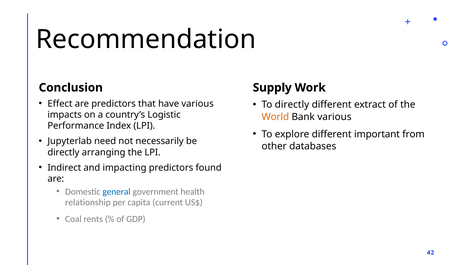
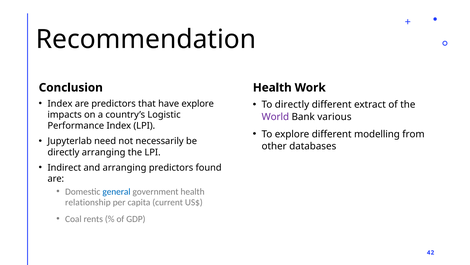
Supply at (272, 87): Supply -> Health
Effect at (60, 103): Effect -> Index
have various: various -> explore
World colour: orange -> purple
important: important -> modelling
and impacting: impacting -> arranging
